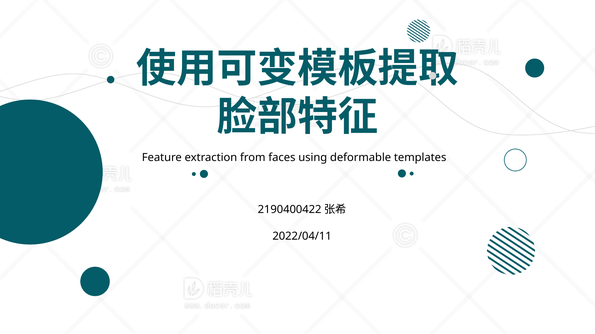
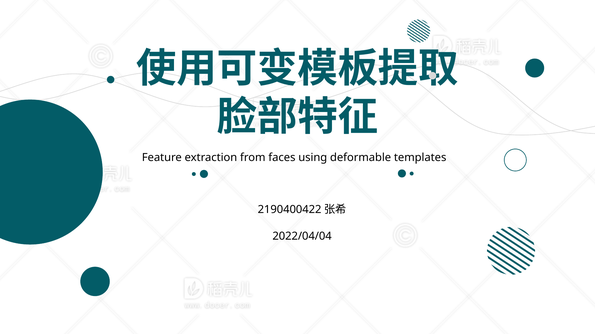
2022/04/11: 2022/04/11 -> 2022/04/04
